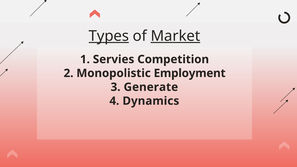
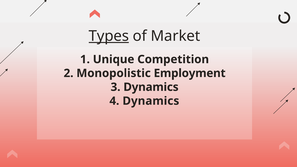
Market underline: present -> none
Servies: Servies -> Unique
3 Generate: Generate -> Dynamics
